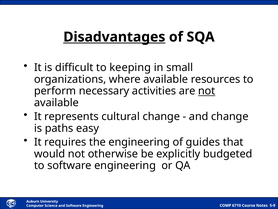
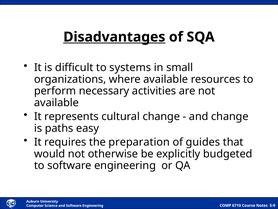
keeping: keeping -> systems
not at (207, 91) underline: present -> none
the engineering: engineering -> preparation
